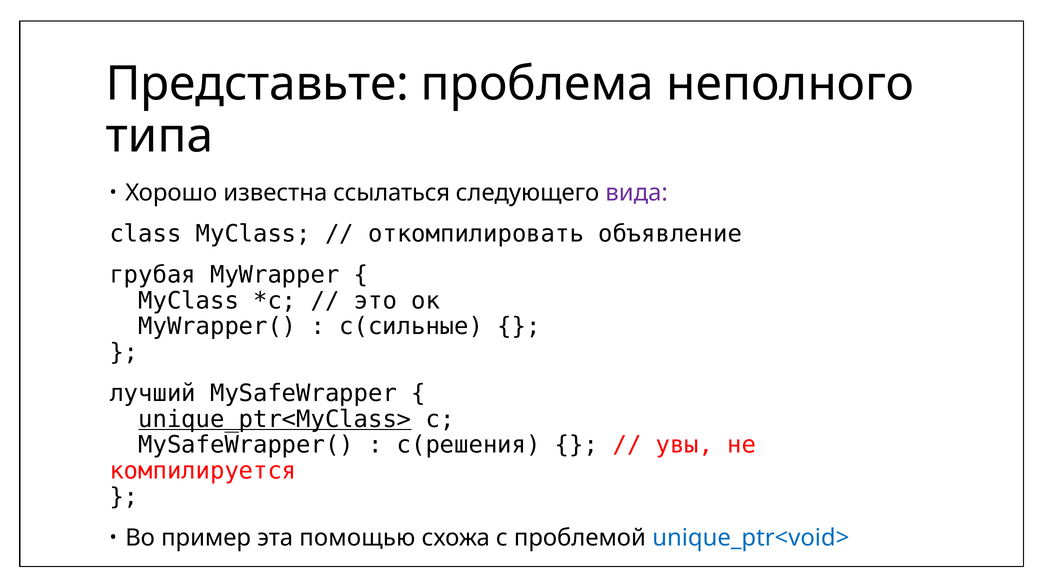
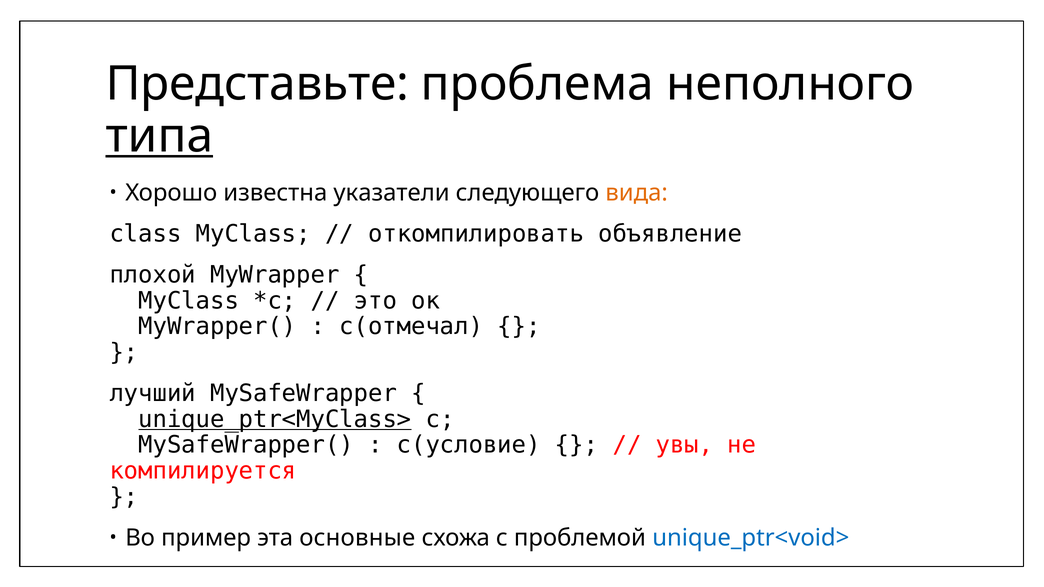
типа underline: none -> present
ссылаться: ссылаться -> указатели
вида colour: purple -> orange
грубая: грубая -> плохой
c(сильные: c(сильные -> c(отмечал
c(решения: c(решения -> c(условие
помощью: помощью -> основные
